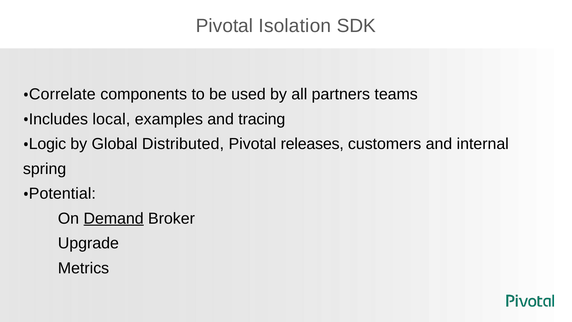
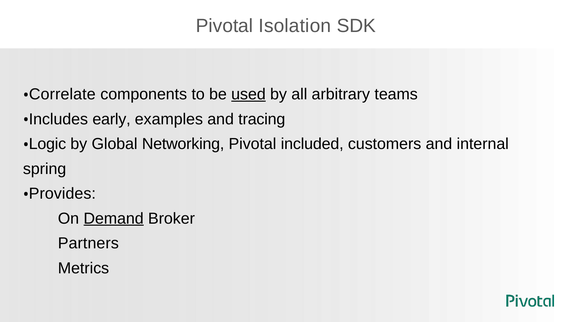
used underline: none -> present
partners: partners -> arbitrary
local: local -> early
Distributed: Distributed -> Networking
releases: releases -> included
Potential: Potential -> Provides
Upgrade: Upgrade -> Partners
